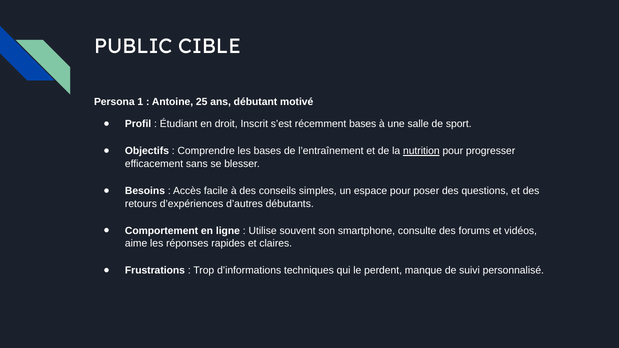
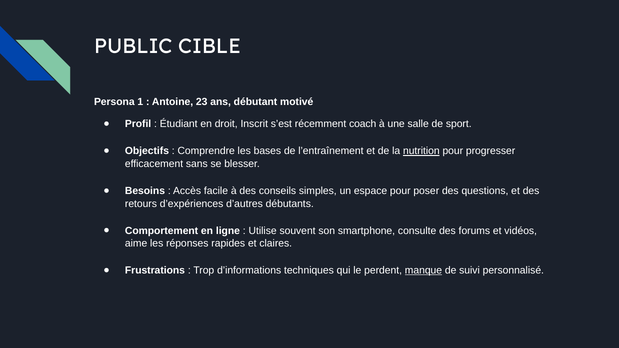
25: 25 -> 23
récemment bases: bases -> coach
manque underline: none -> present
